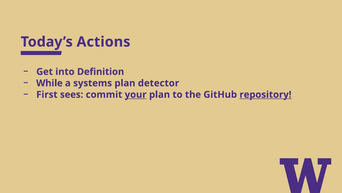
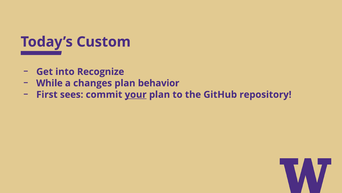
Actions: Actions -> Custom
Definition: Definition -> Recognize
systems: systems -> changes
detector: detector -> behavior
repository underline: present -> none
